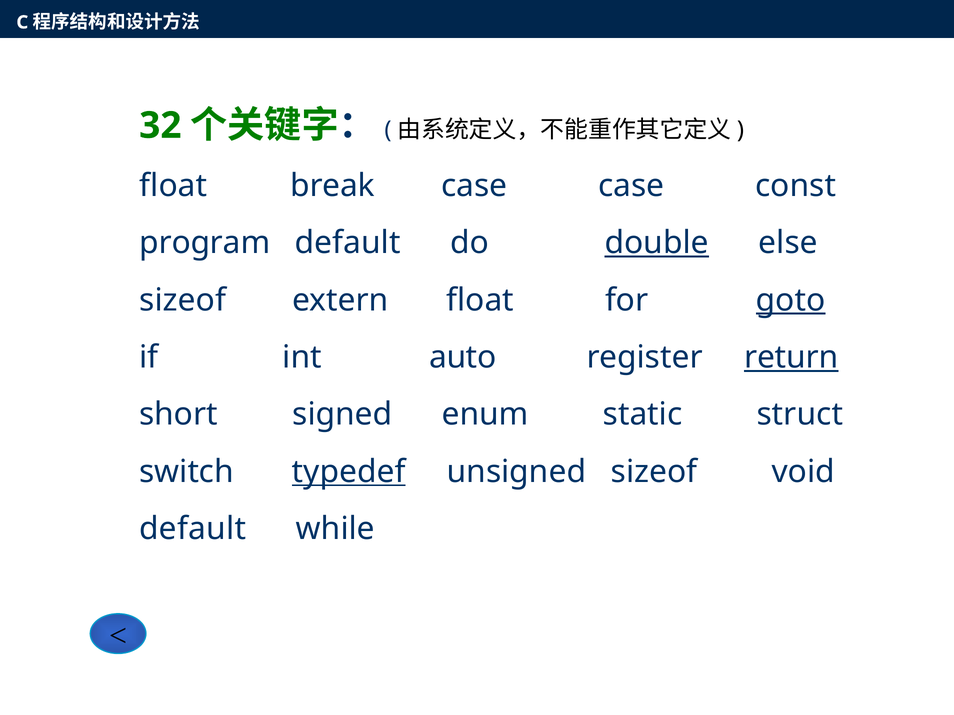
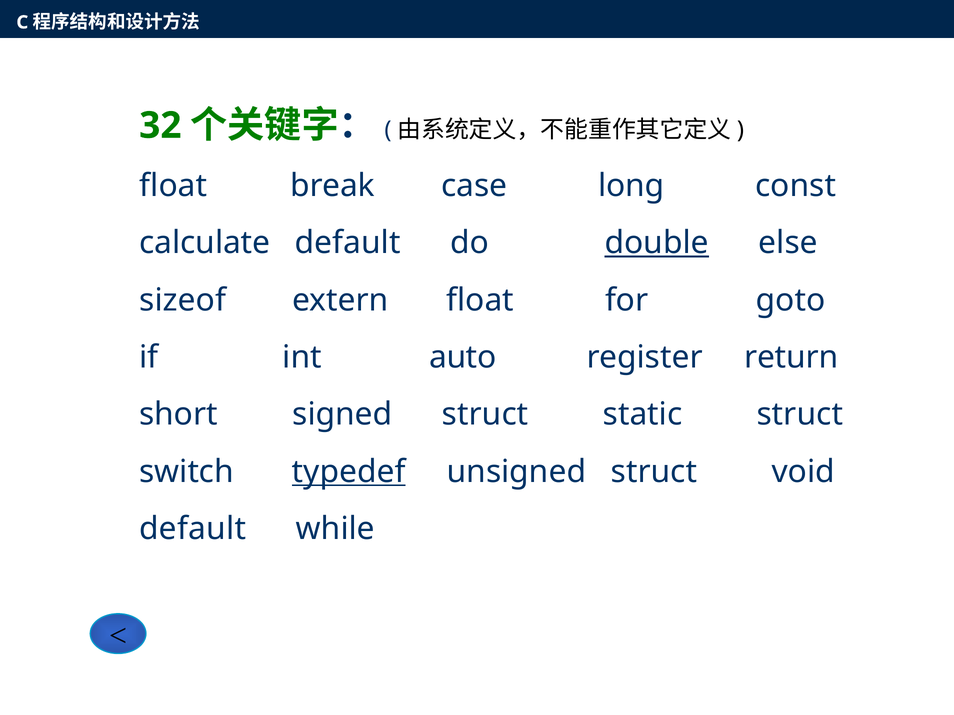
case case: case -> long
program: program -> calculate
goto underline: present -> none
return underline: present -> none
signed enum: enum -> struct
unsigned sizeof: sizeof -> struct
